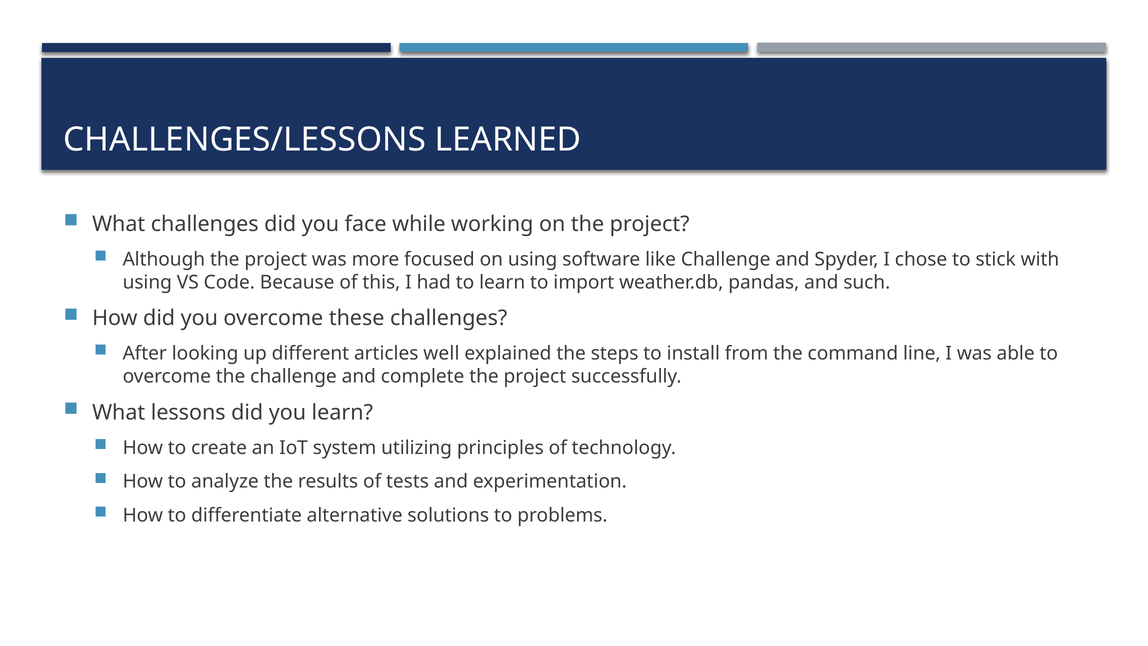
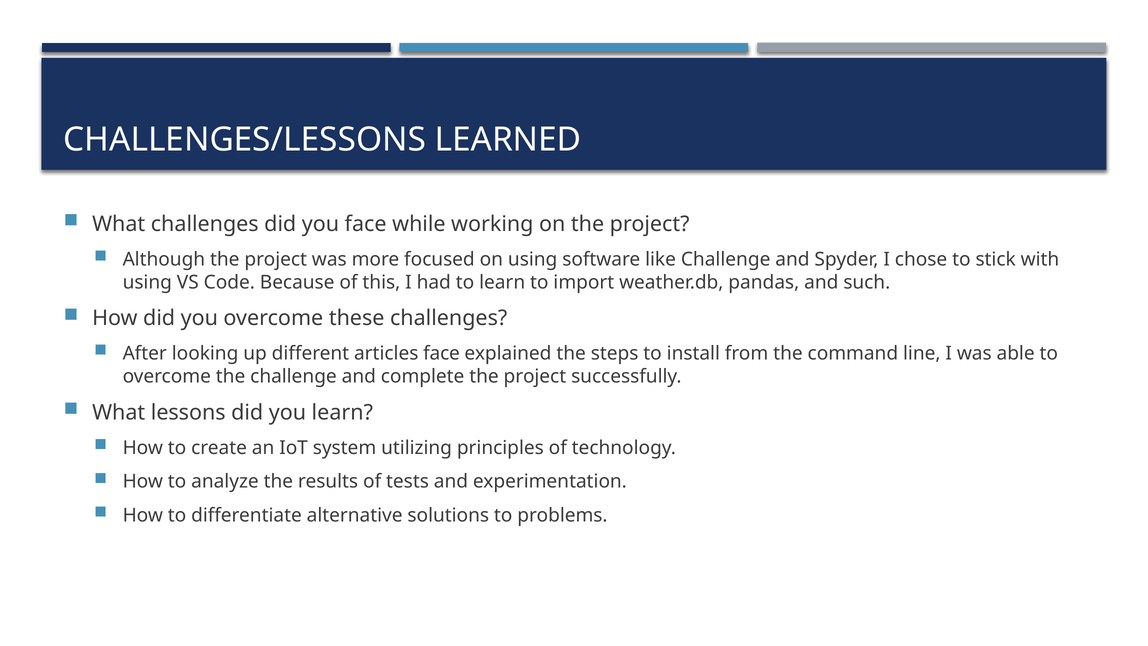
articles well: well -> face
